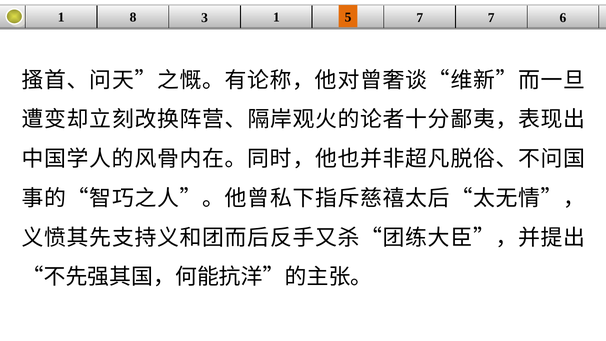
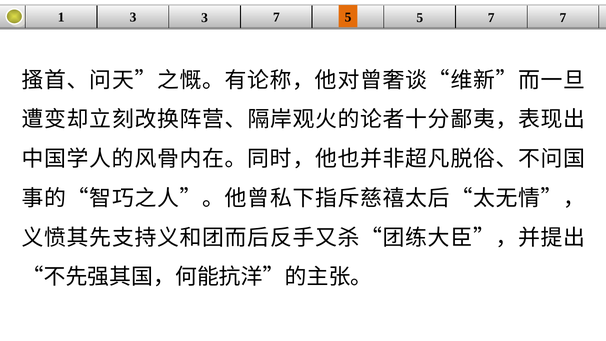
1 8: 8 -> 3
3 1: 1 -> 7
5 7: 7 -> 5
7 6: 6 -> 7
